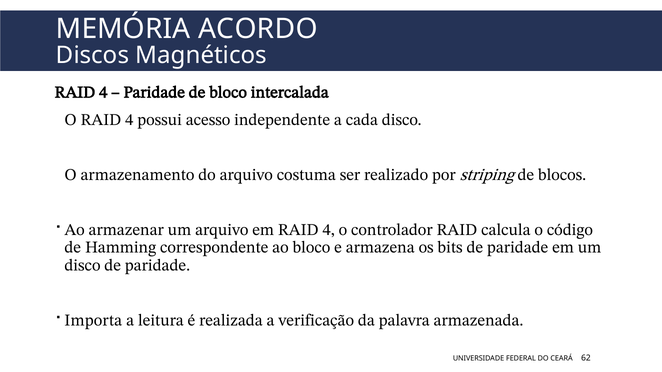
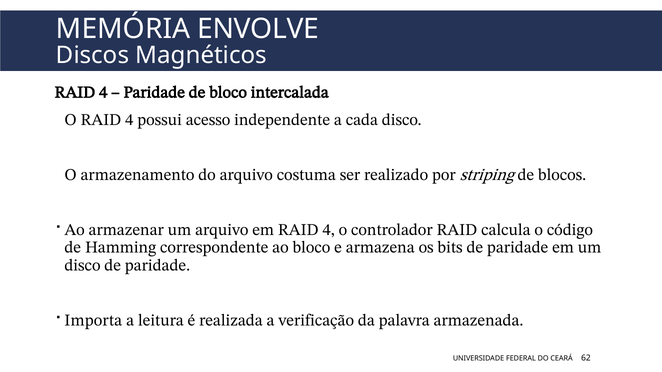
ACORDO: ACORDO -> ENVOLVE
